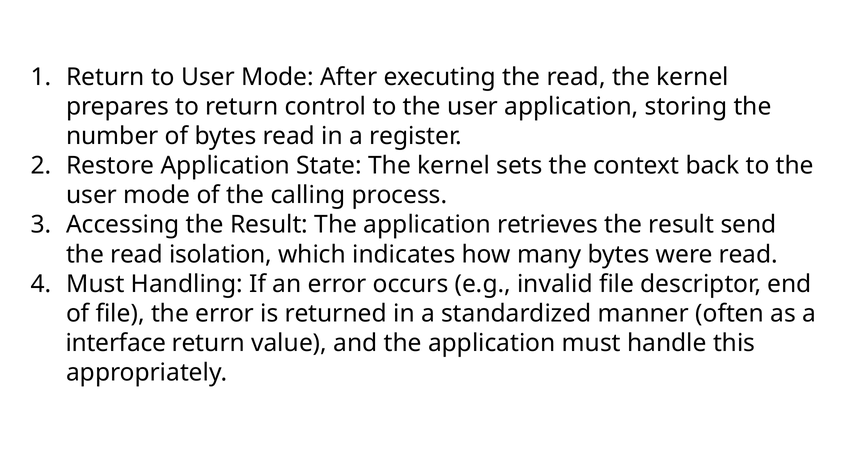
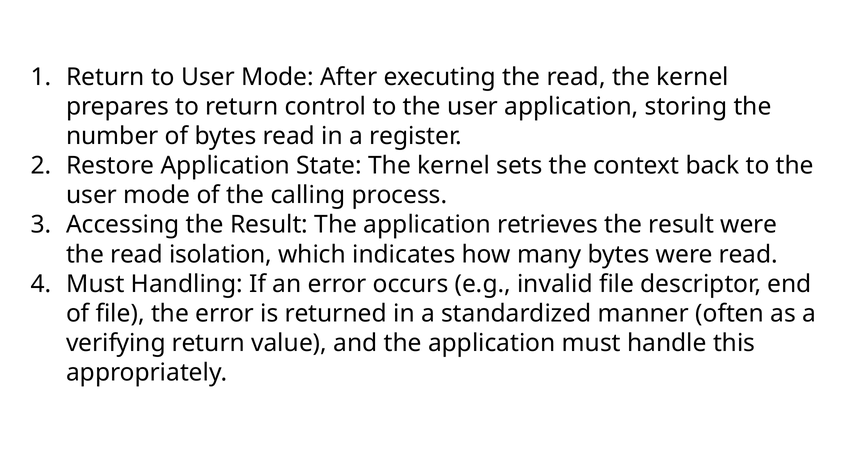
result send: send -> were
interface: interface -> verifying
